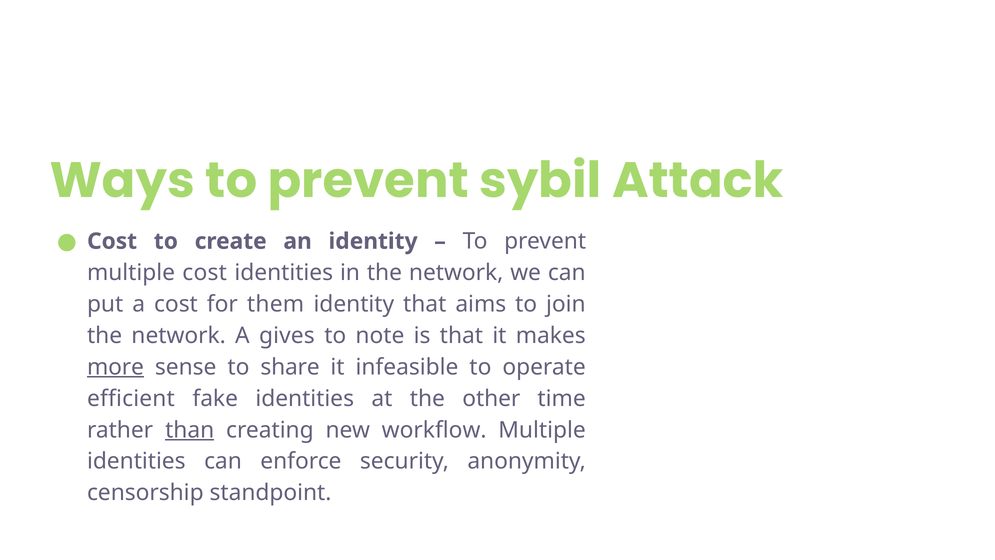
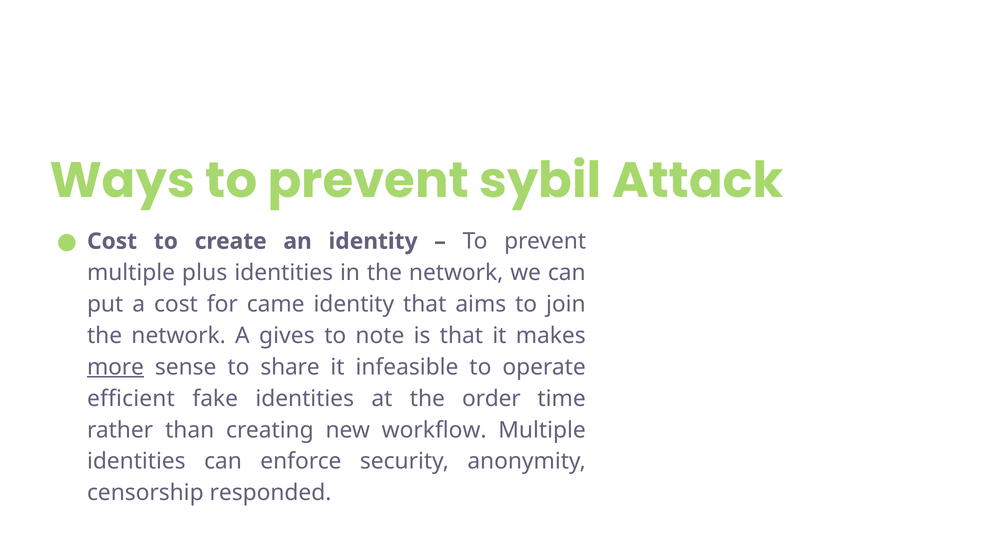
multiple cost: cost -> plus
them: them -> came
other: other -> order
than underline: present -> none
standpoint: standpoint -> responded
